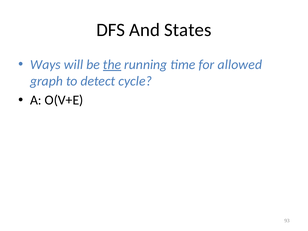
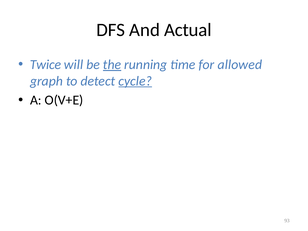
States: States -> Actual
Ways: Ways -> Twice
cycle underline: none -> present
